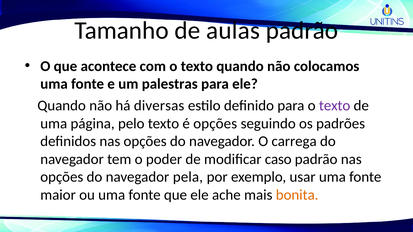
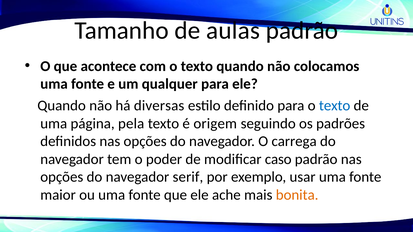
palestras: palestras -> qualquer
texto at (335, 106) colour: purple -> blue
pelo: pelo -> pela
é opções: opções -> origem
pela: pela -> serif
